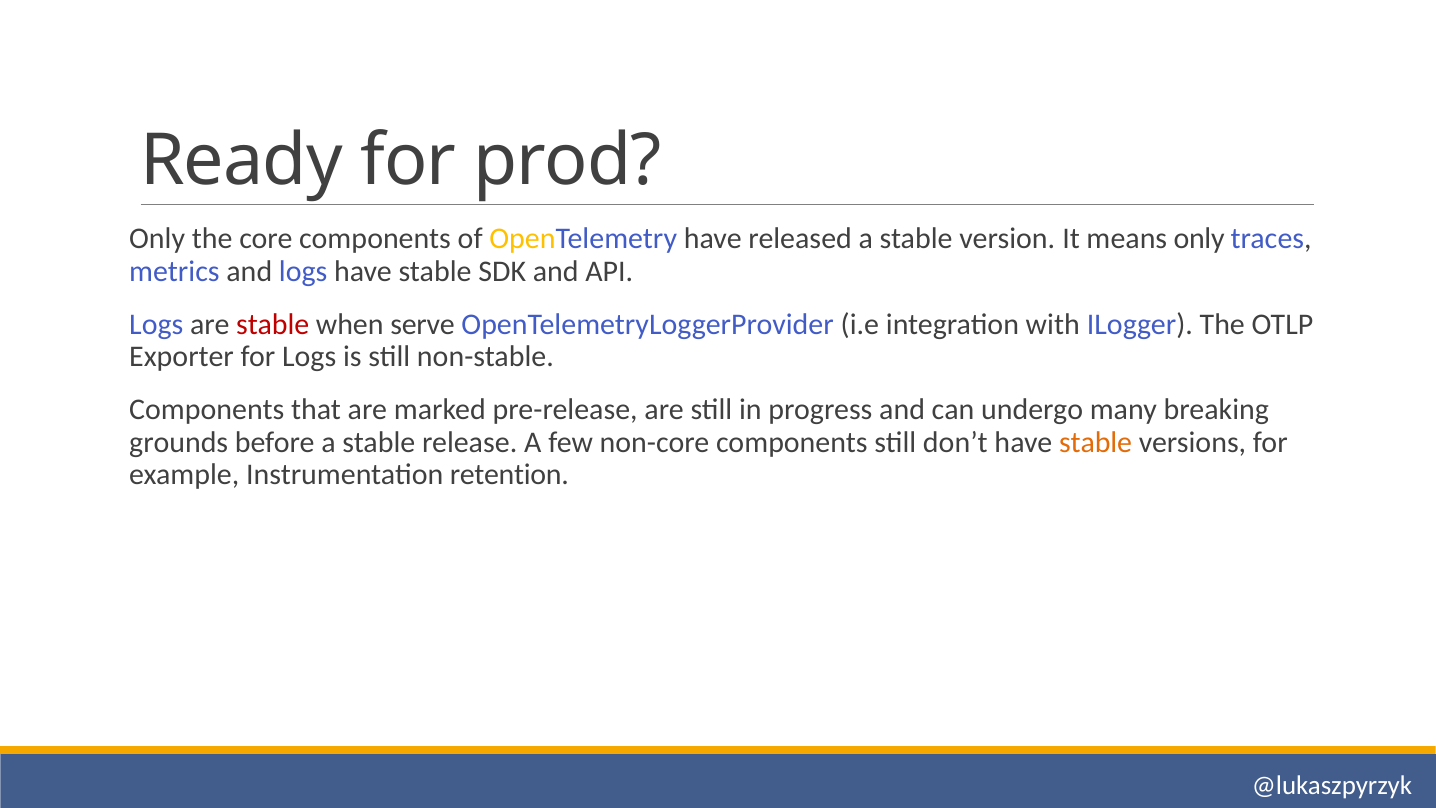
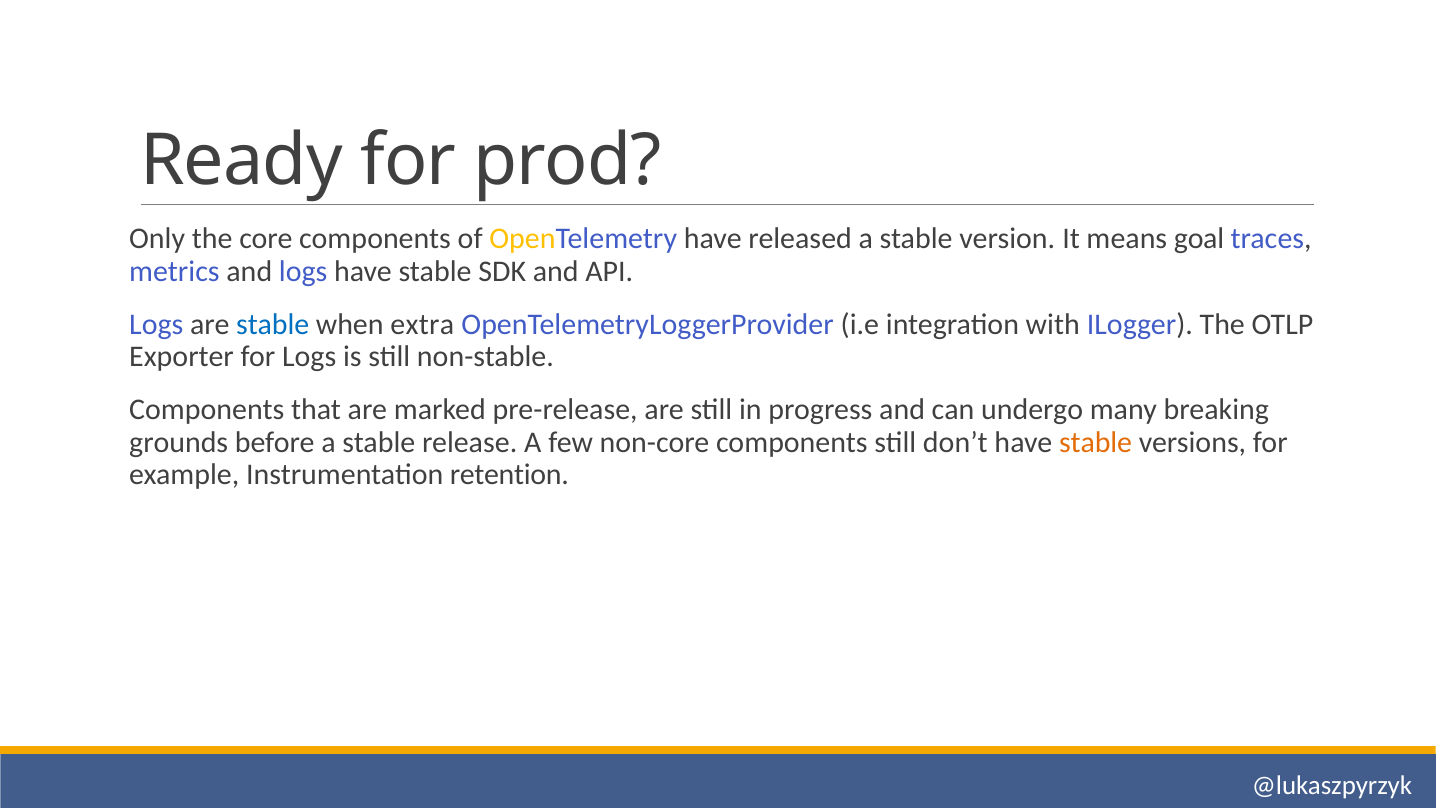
means only: only -> goal
stable at (273, 324) colour: red -> blue
serve: serve -> extra
